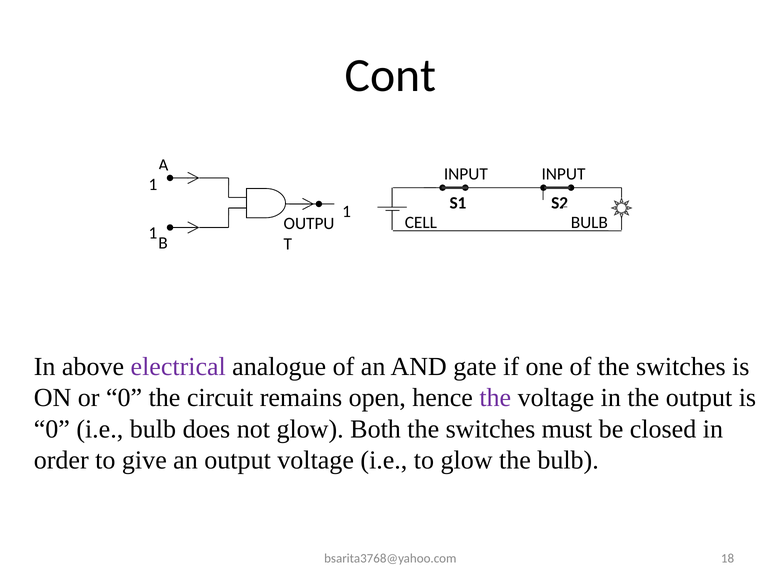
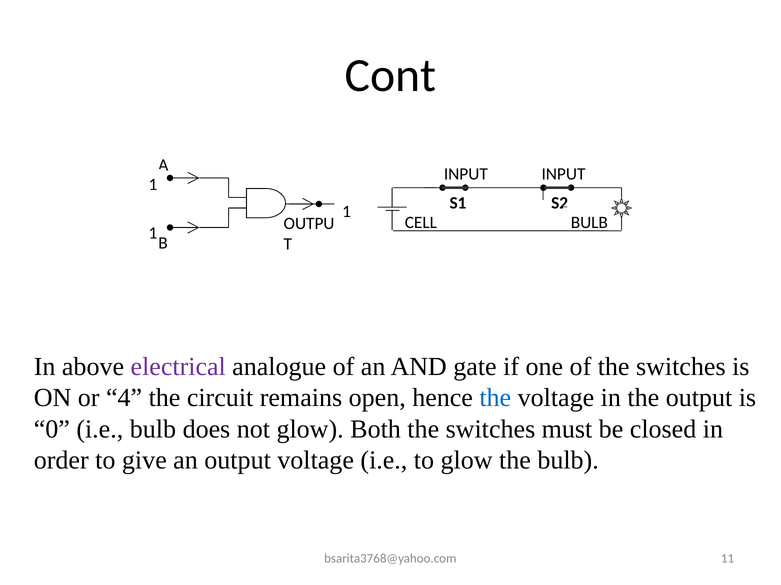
or 0: 0 -> 4
the at (495, 398) colour: purple -> blue
18: 18 -> 11
